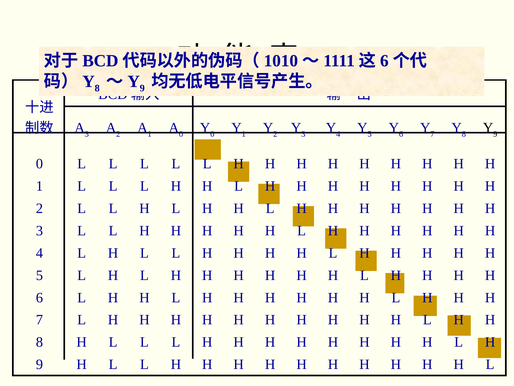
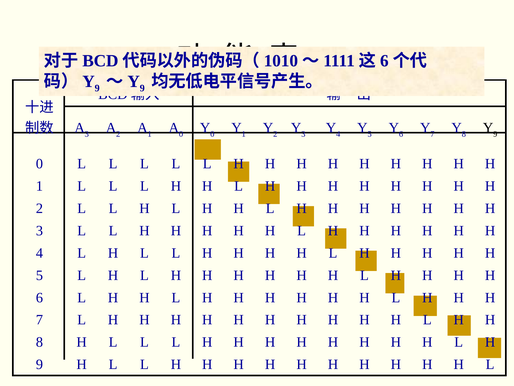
8 at (97, 88): 8 -> 9
